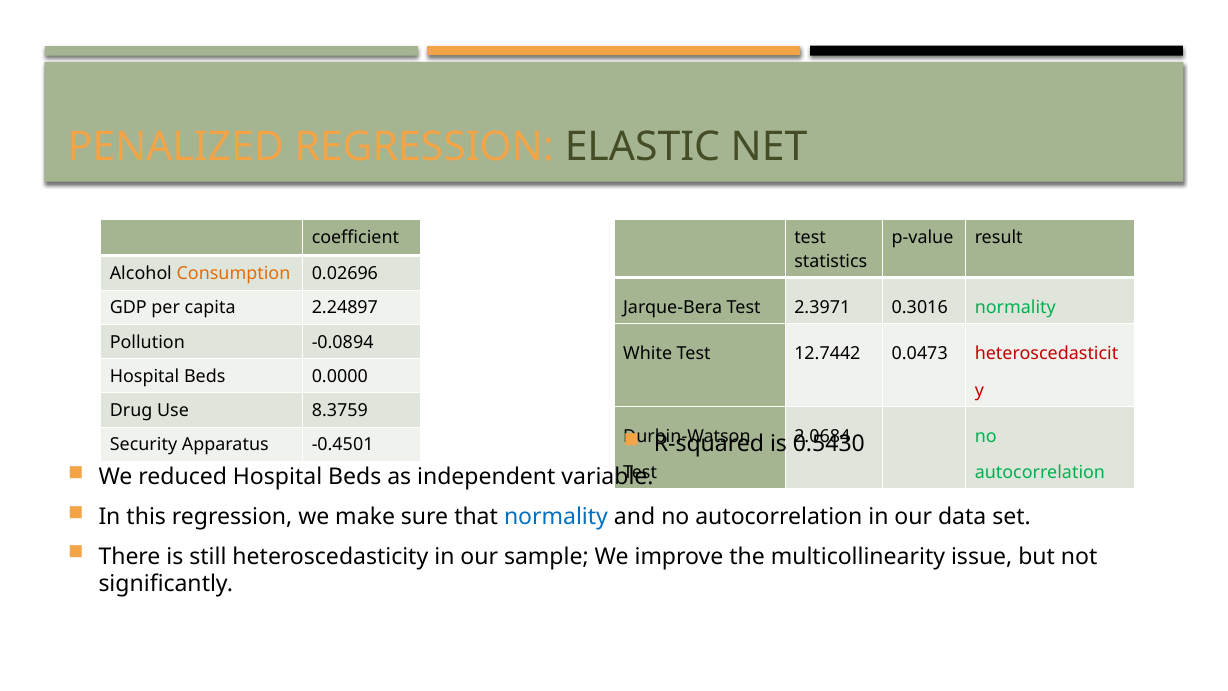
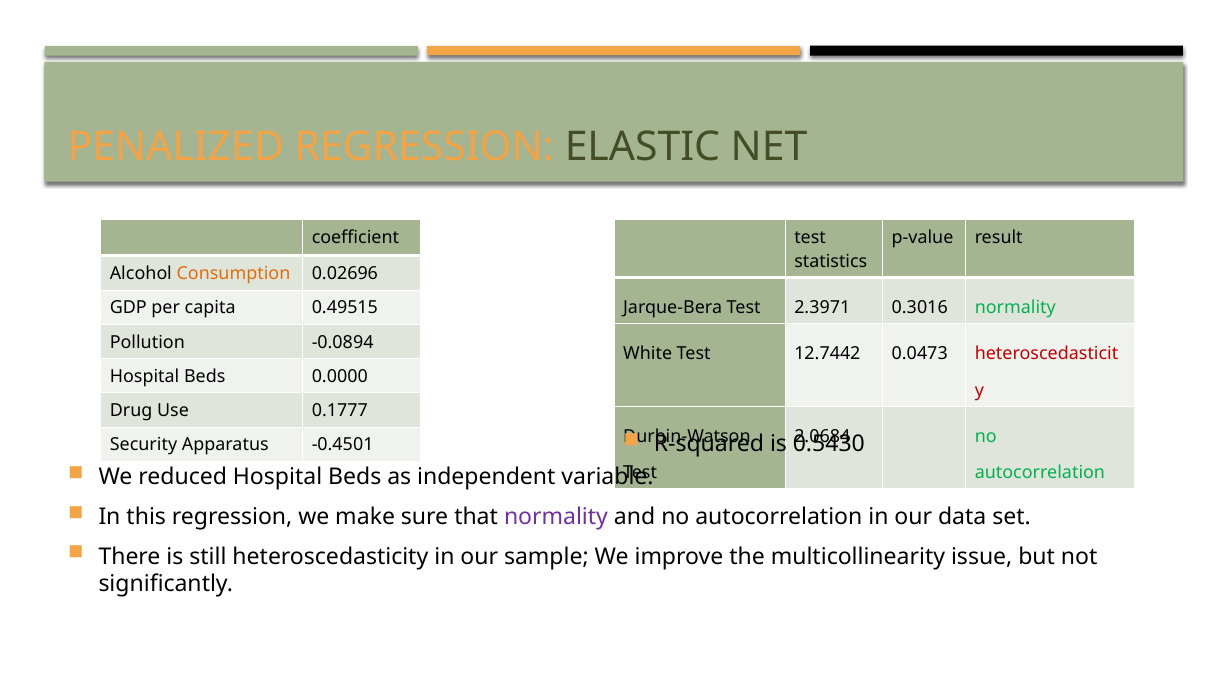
2.24897: 2.24897 -> 0.49515
8.3759: 8.3759 -> 0.1777
normality at (556, 516) colour: blue -> purple
